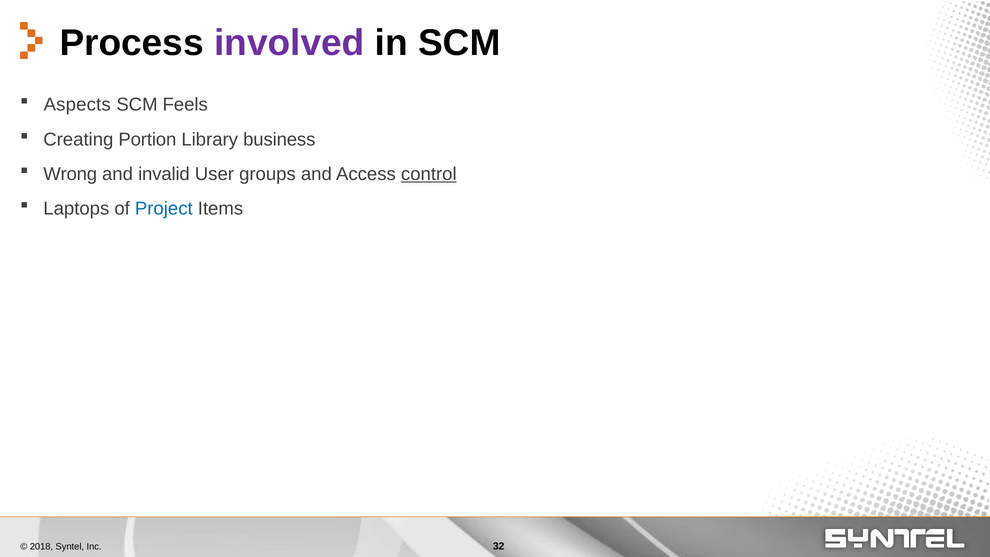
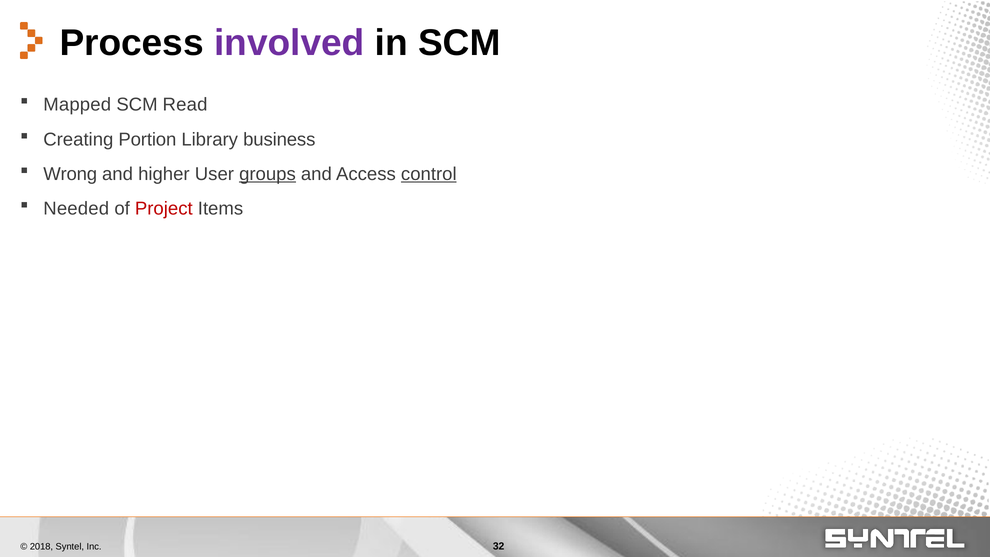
Aspects: Aspects -> Mapped
Feels: Feels -> Read
invalid: invalid -> higher
groups underline: none -> present
Laptops: Laptops -> Needed
Project colour: blue -> red
